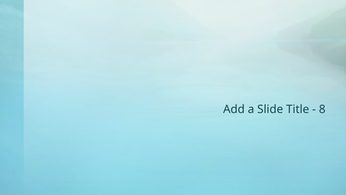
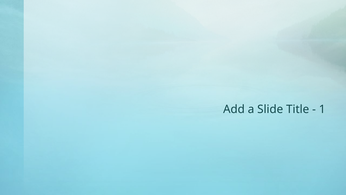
8: 8 -> 1
